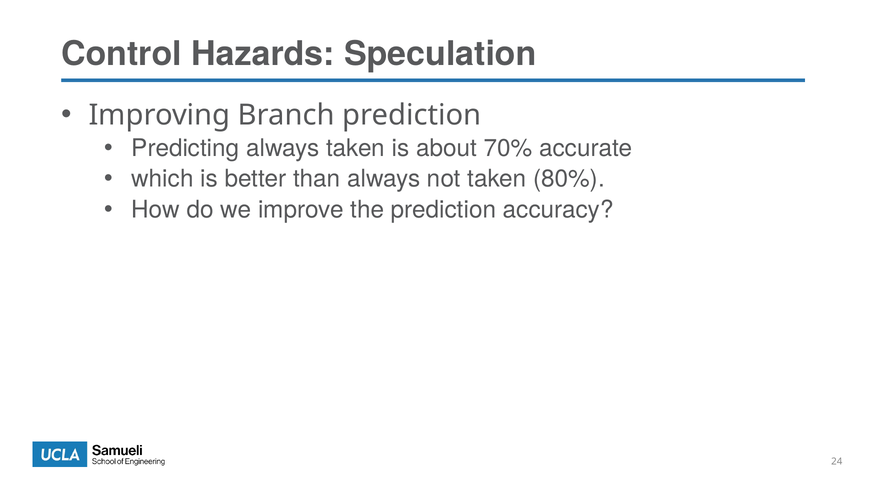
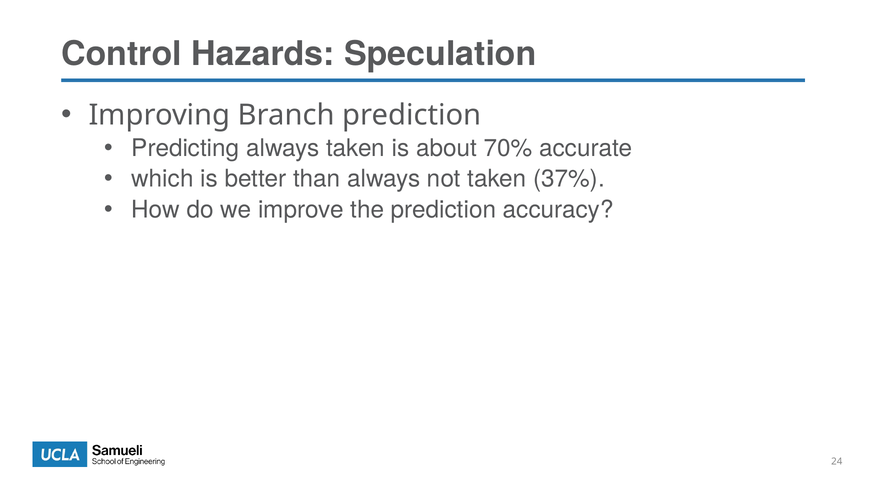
80%: 80% -> 37%
